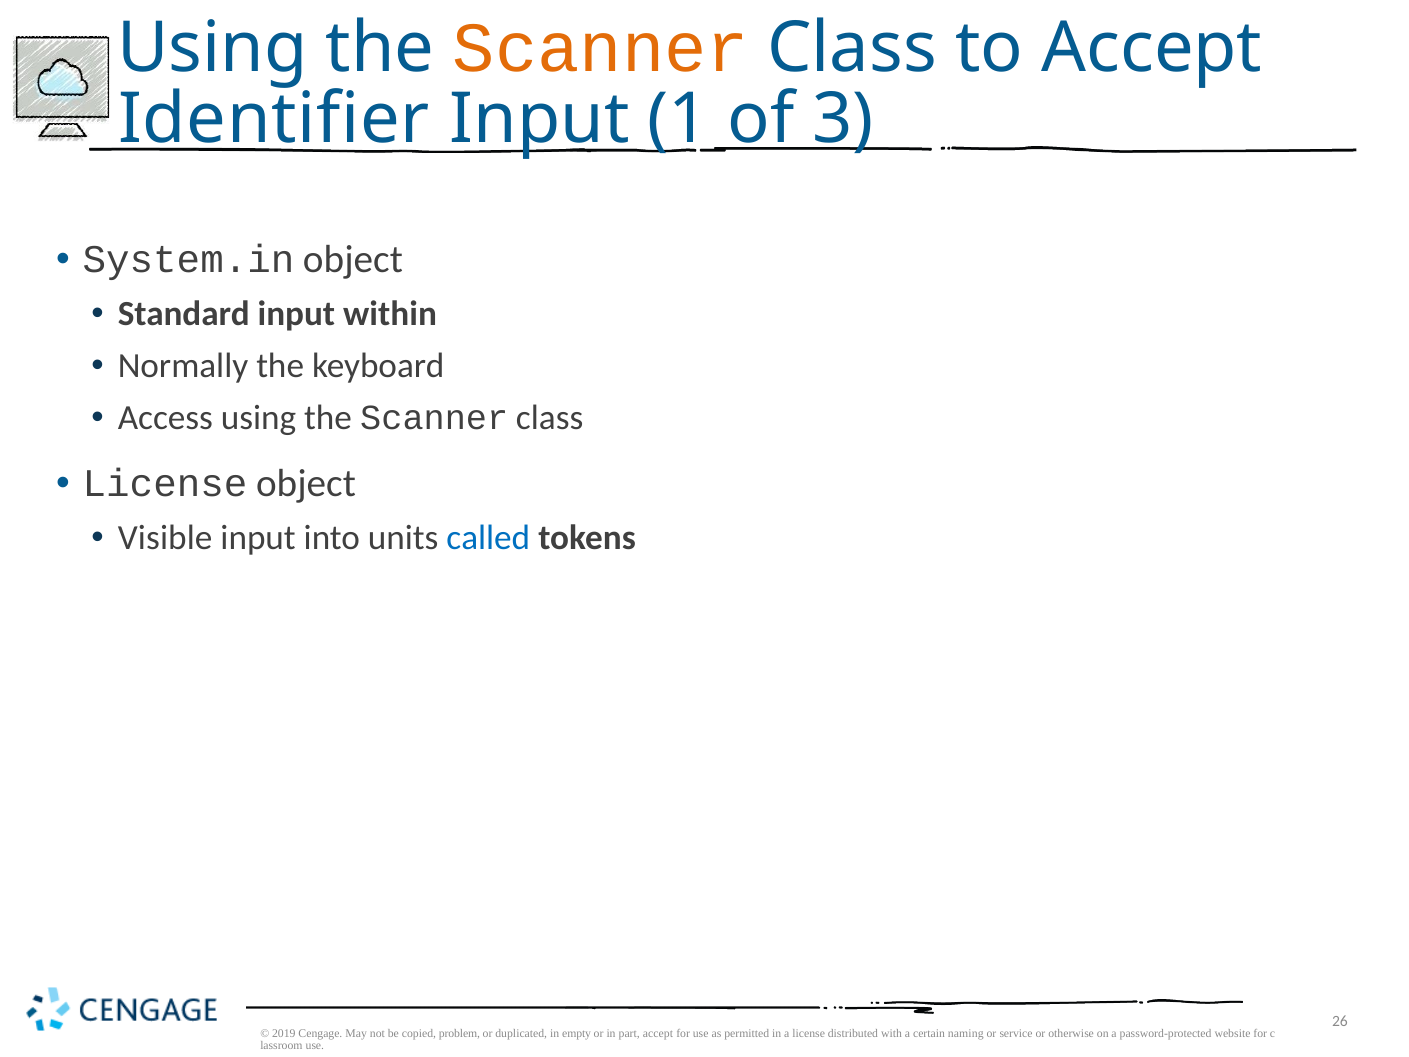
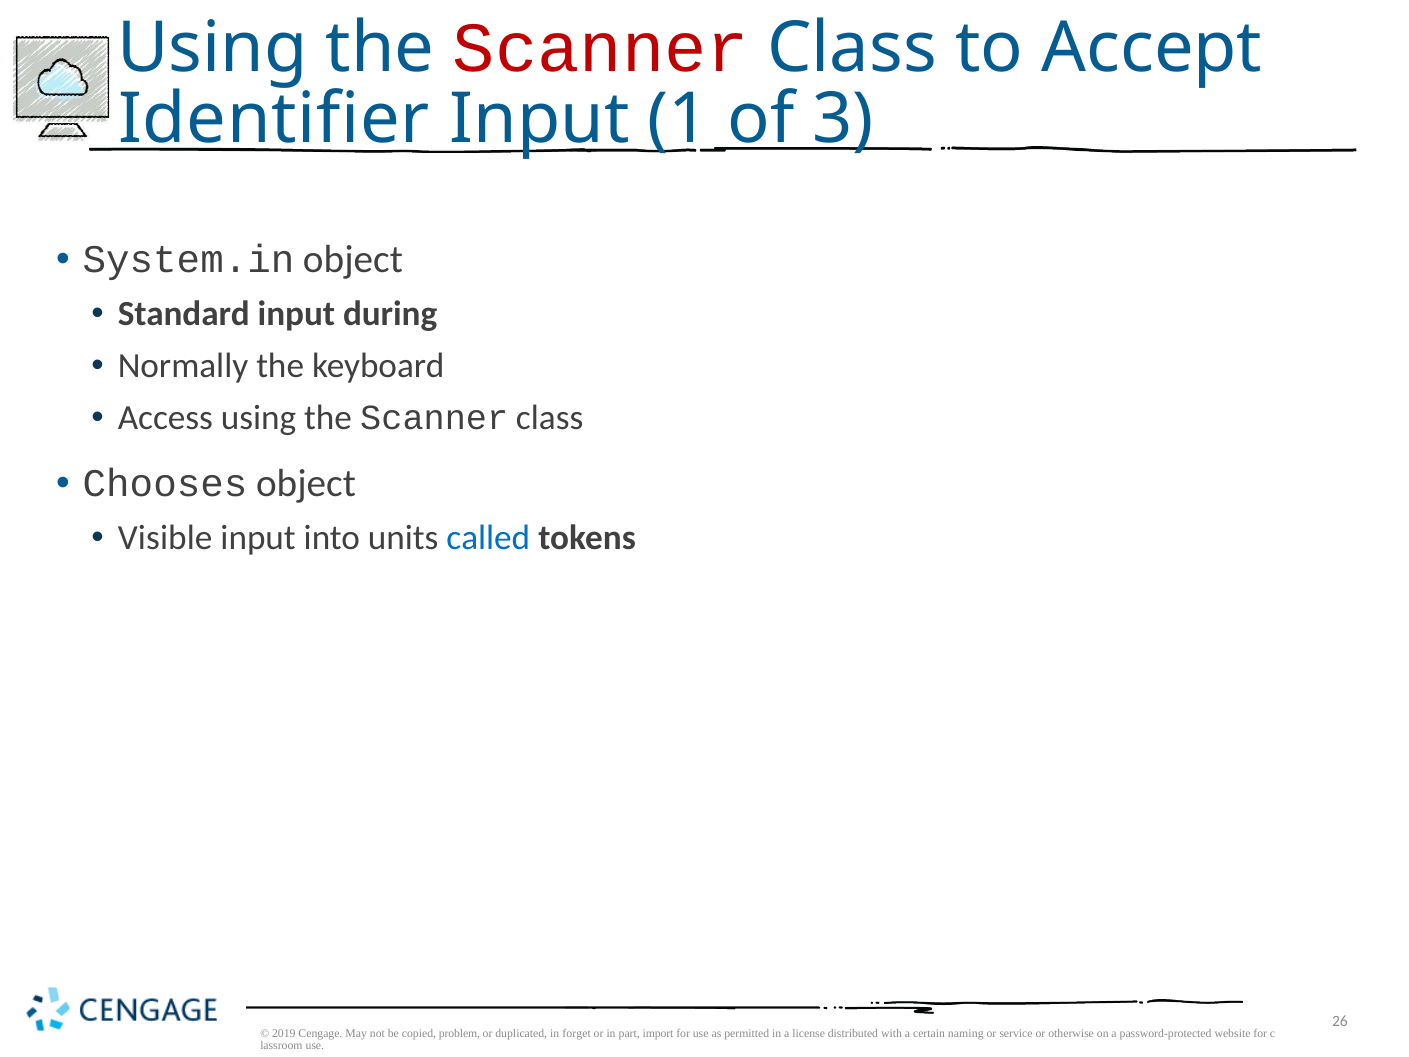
Scanner at (601, 48) colour: orange -> red
within: within -> during
License at (165, 484): License -> Chooses
empty: empty -> forget
part accept: accept -> import
